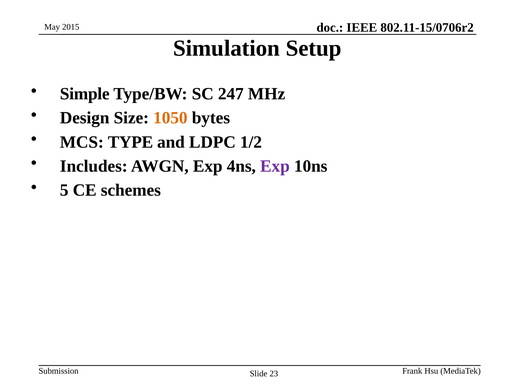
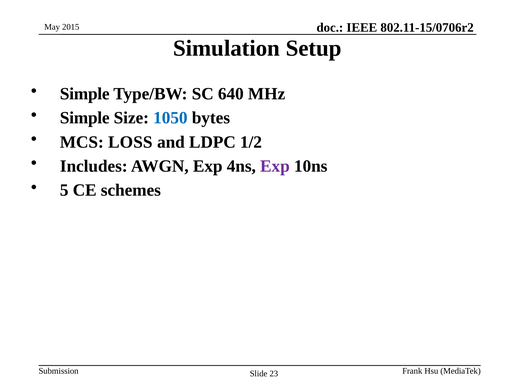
247: 247 -> 640
Design at (85, 118): Design -> Simple
1050 colour: orange -> blue
TYPE: TYPE -> LOSS
